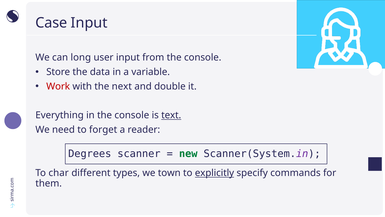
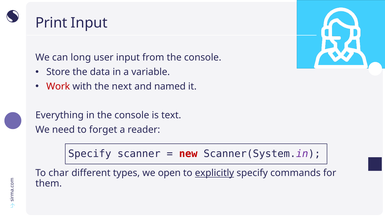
Case: Case -> Print
double: double -> named
text underline: present -> none
Degrees at (90, 153): Degrees -> Specify
new colour: green -> red
town: town -> open
